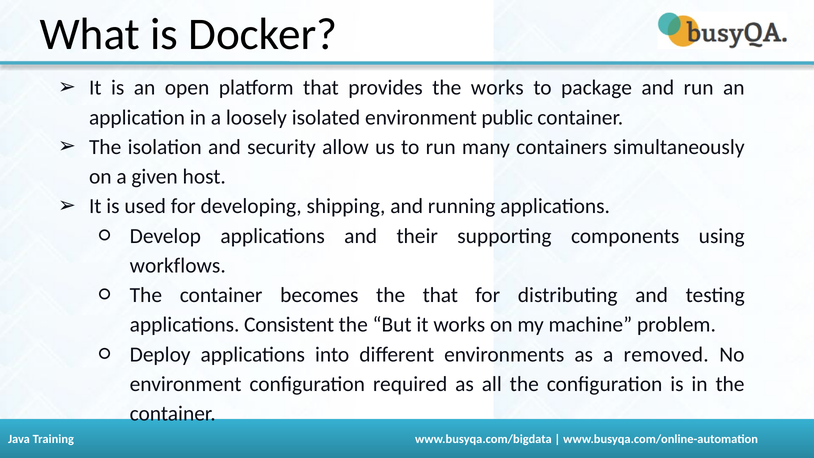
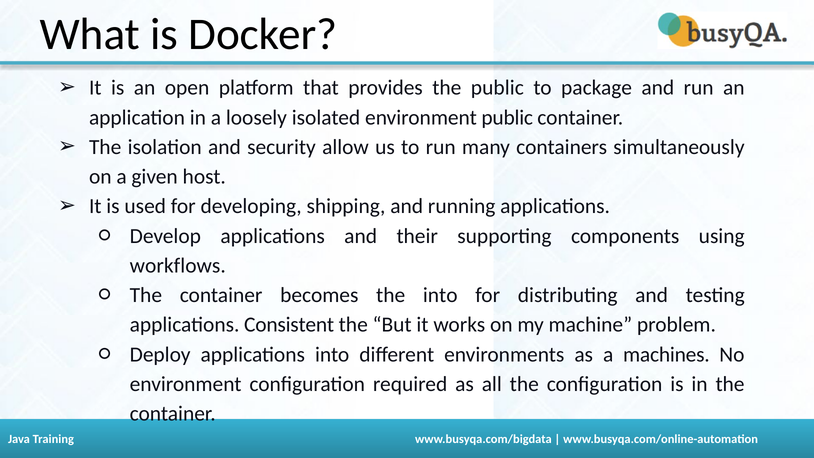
the works: works -> public
the that: that -> into
removed: removed -> machines
